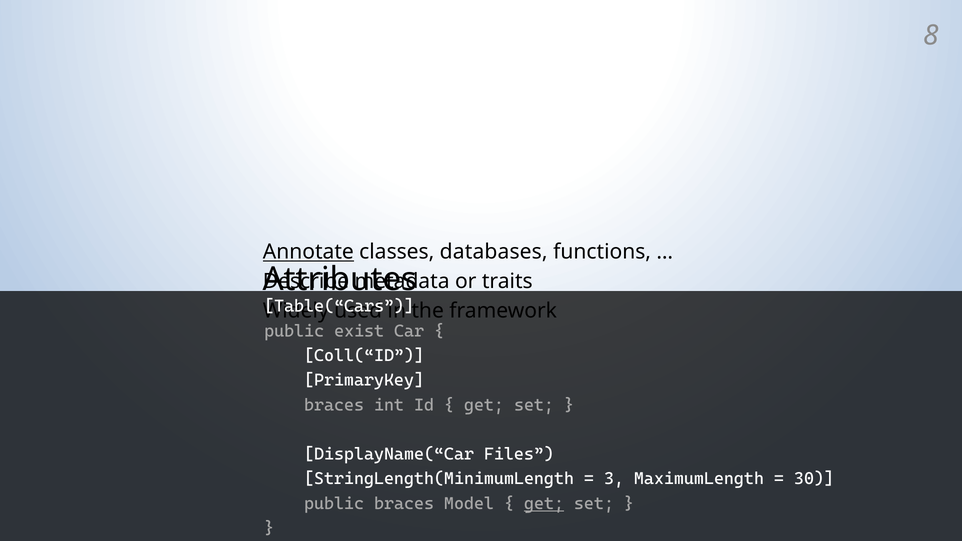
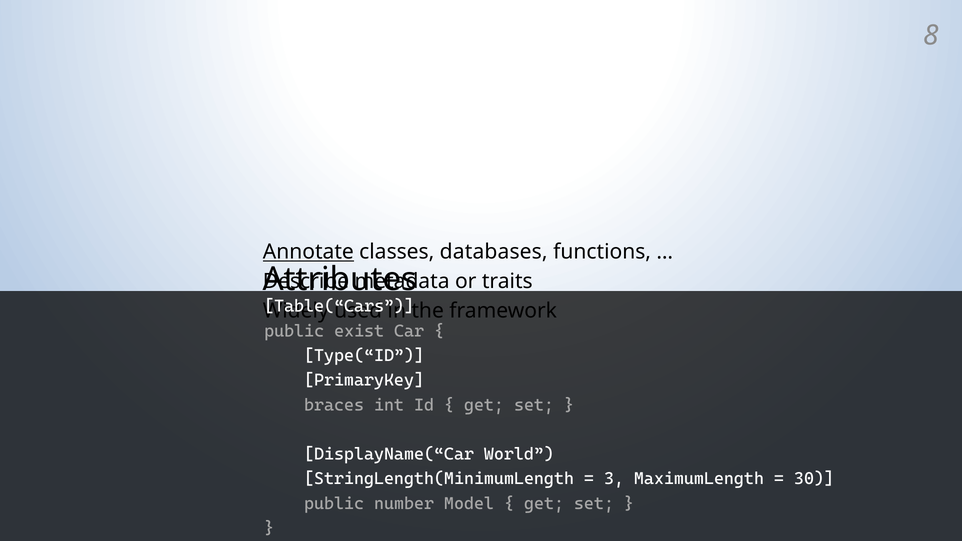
Coll(“ID: Coll(“ID -> Type(“ID
Files: Files -> World
public braces: braces -> number
get at (544, 504) underline: present -> none
